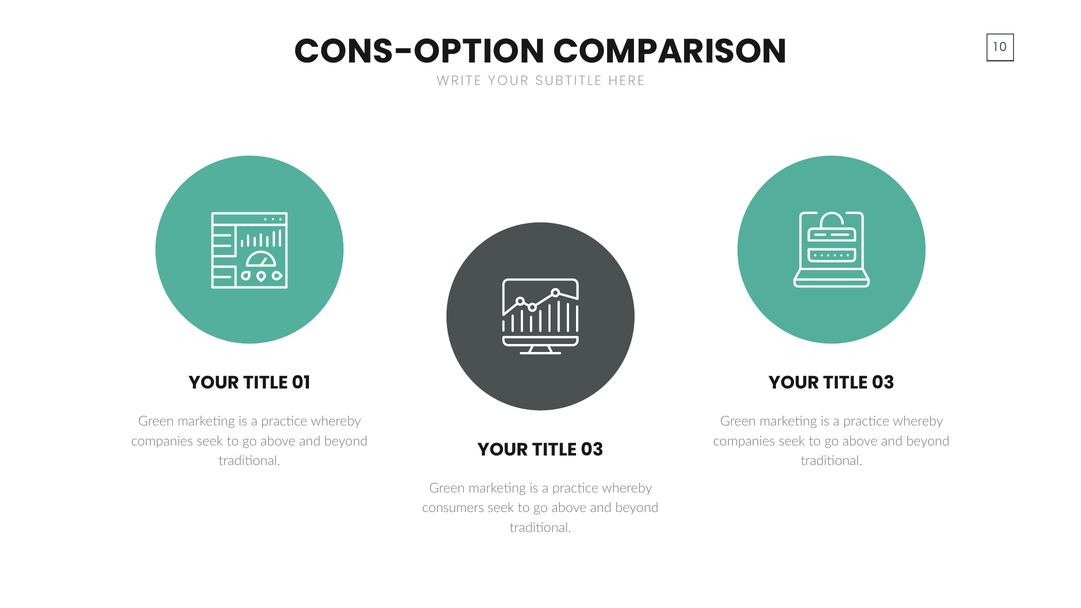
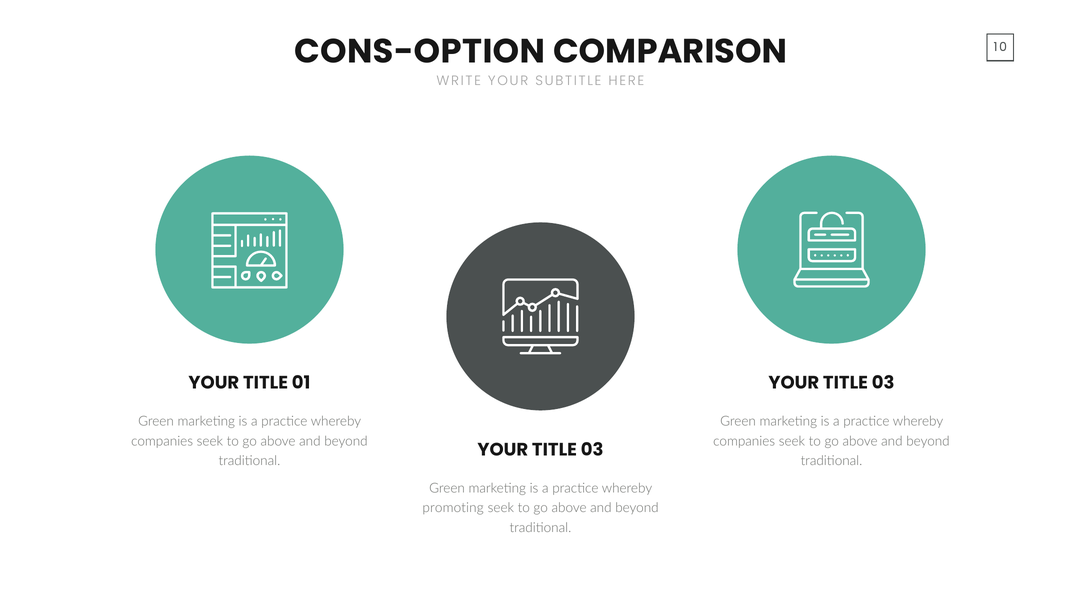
consumers: consumers -> promoting
